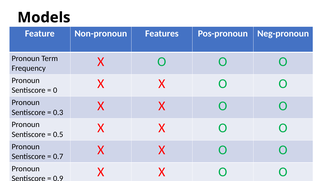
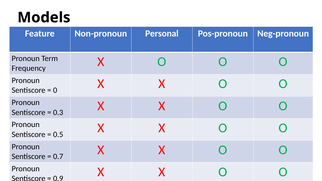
Features: Features -> Personal
